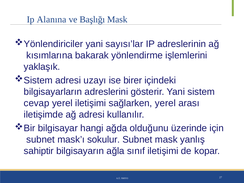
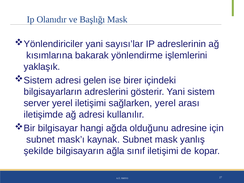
Alanına: Alanına -> Olanıdır
uzayı: uzayı -> gelen
cevap: cevap -> server
üzerinde: üzerinde -> adresine
sokulur: sokulur -> kaynak
sahiptir: sahiptir -> şekilde
